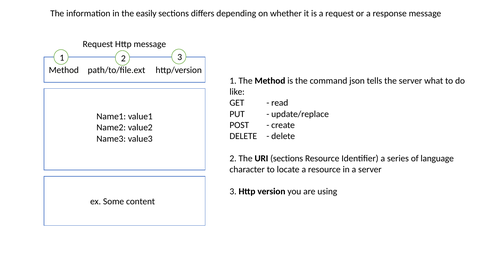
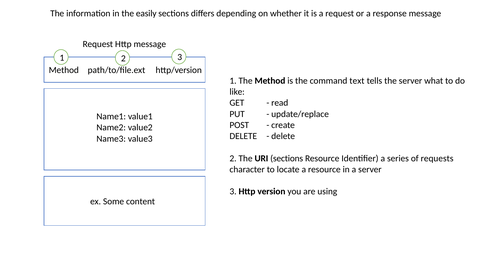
json: json -> text
language: language -> requests
